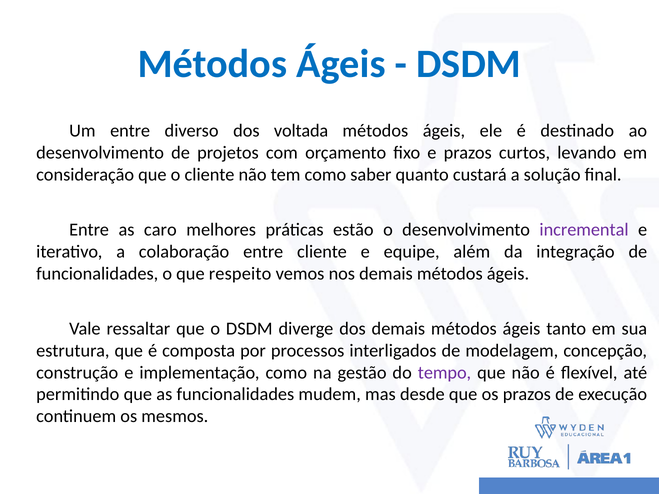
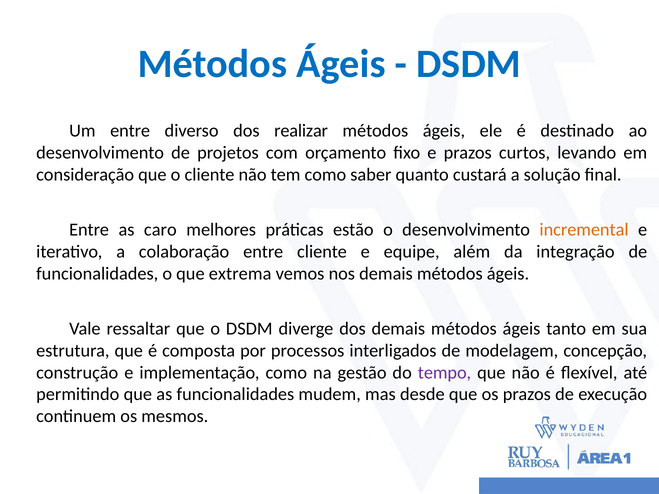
voltada: voltada -> realizar
incremental colour: purple -> orange
respeito: respeito -> extrema
